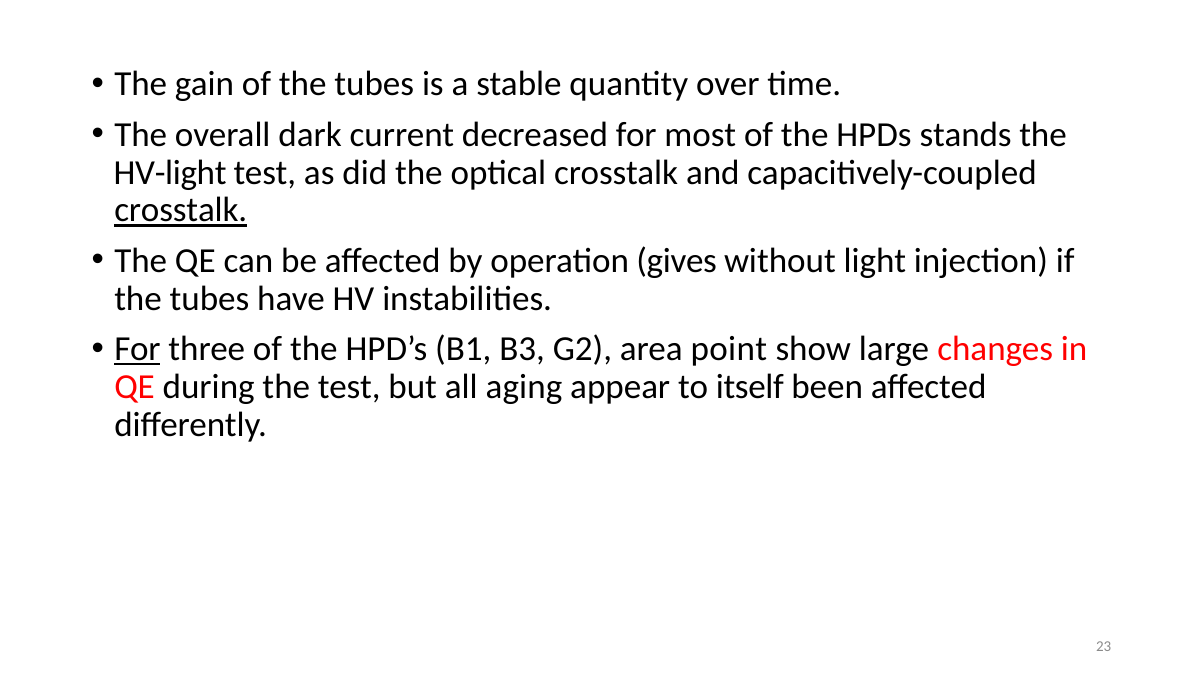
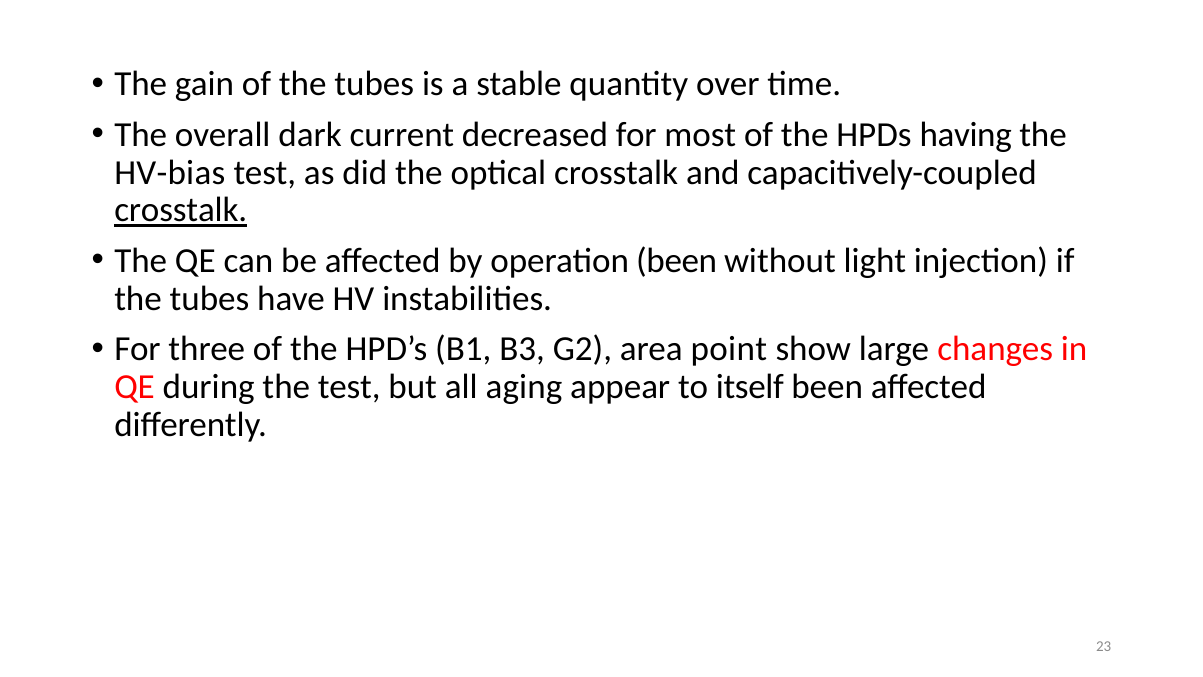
stands: stands -> having
HV-light: HV-light -> HV-bias
operation gives: gives -> been
For at (137, 349) underline: present -> none
